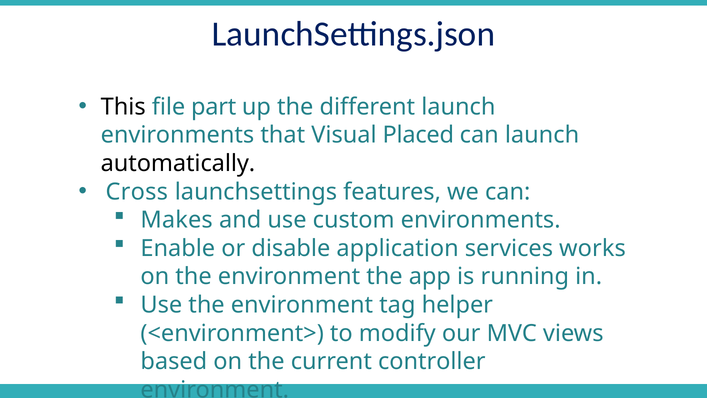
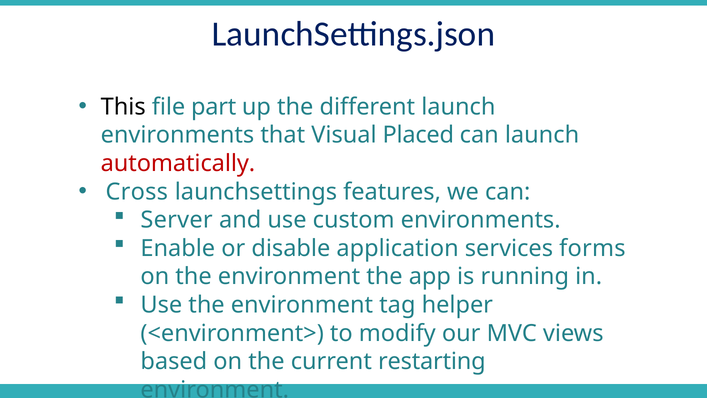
automatically colour: black -> red
Makes: Makes -> Server
works: works -> forms
controller: controller -> restarting
